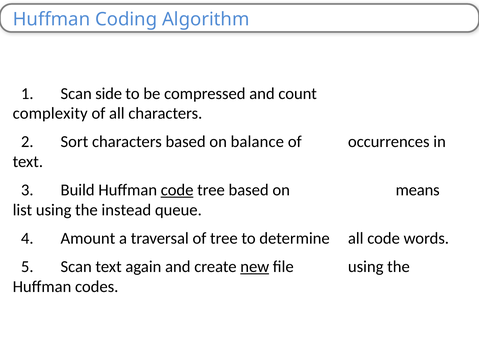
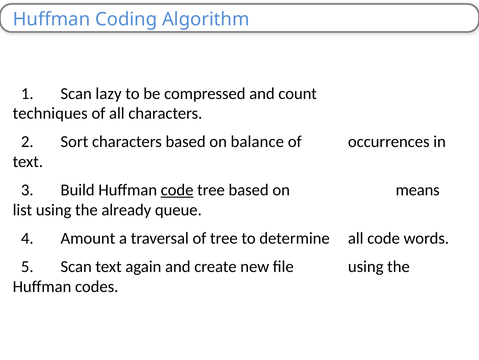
side: side -> lazy
complexity: complexity -> techniques
instead: instead -> already
new underline: present -> none
